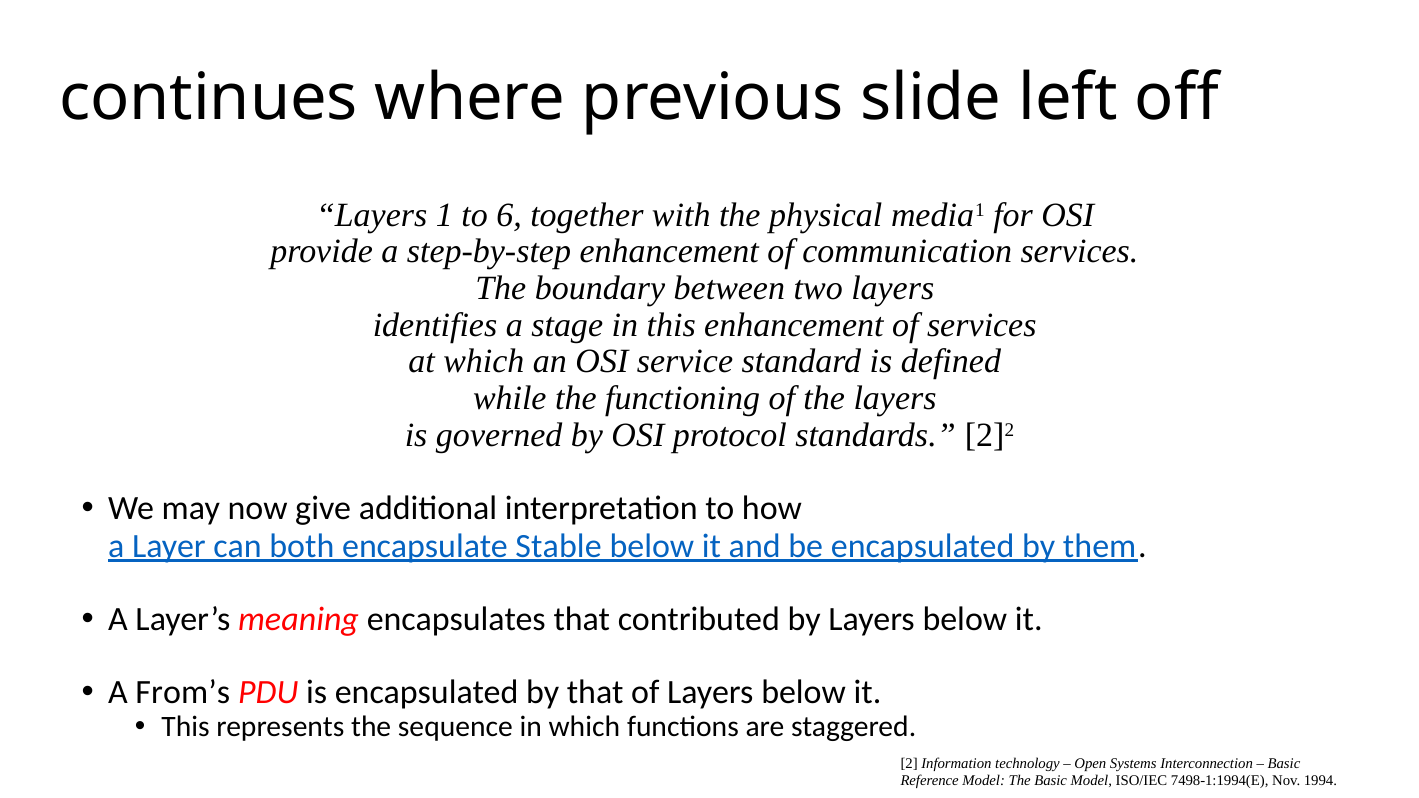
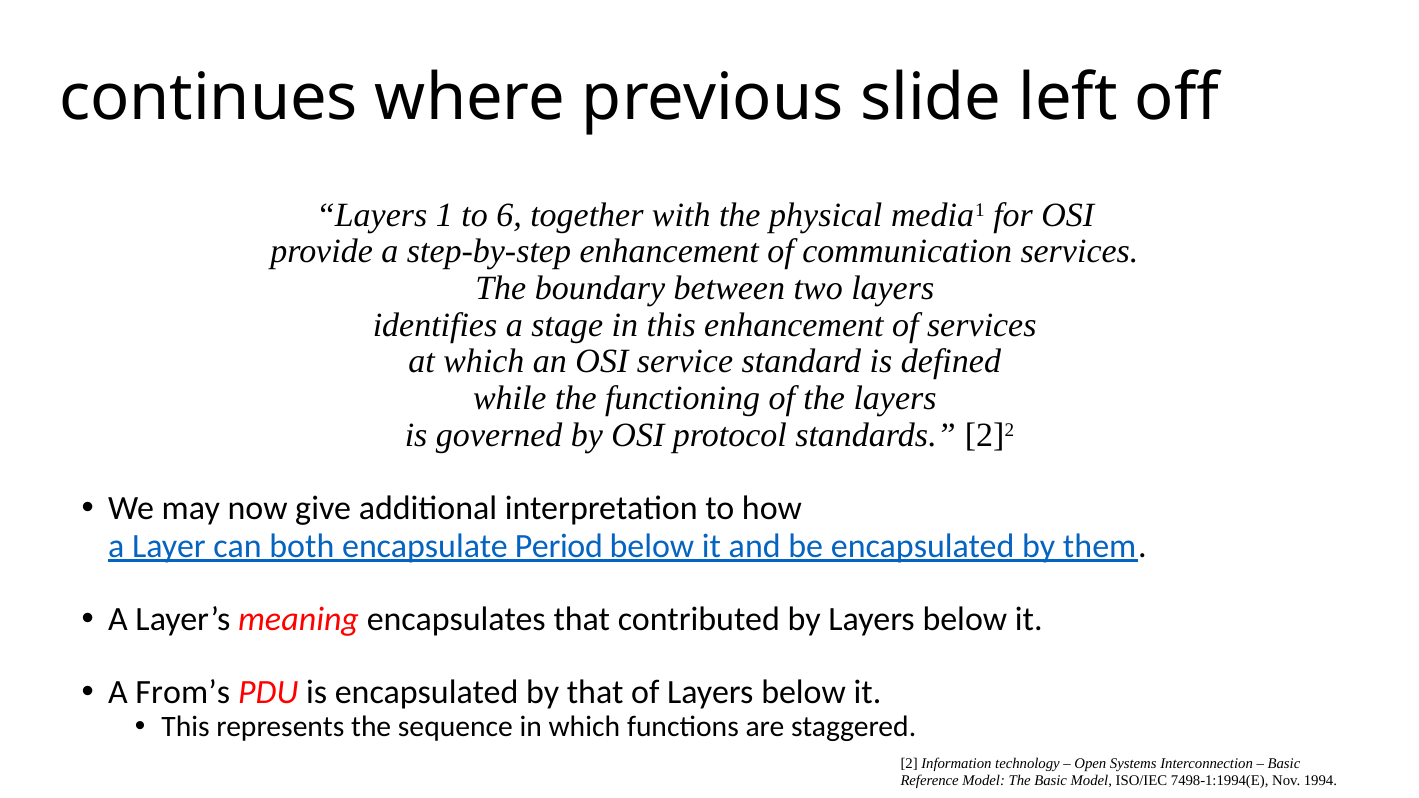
Stable: Stable -> Period
